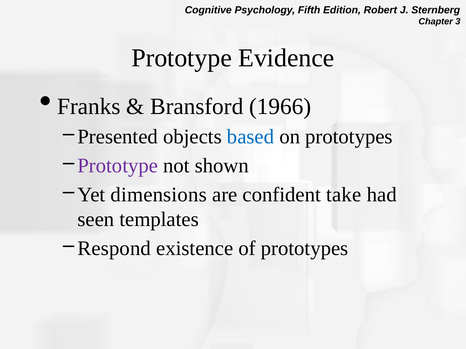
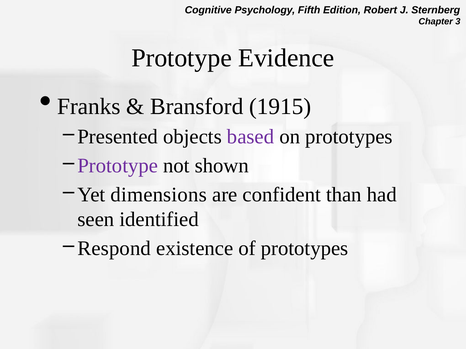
1966: 1966 -> 1915
based colour: blue -> purple
take: take -> than
templates: templates -> identified
